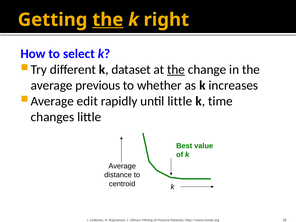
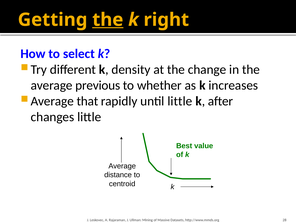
dataset: dataset -> density
the at (176, 69) underline: present -> none
edit: edit -> that
time: time -> after
